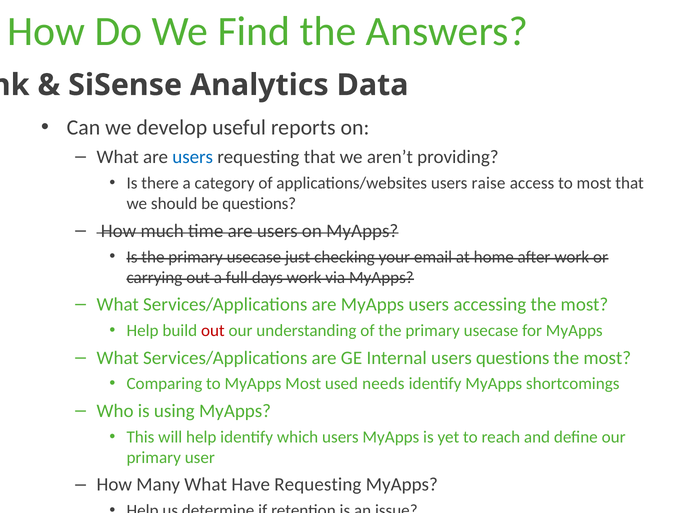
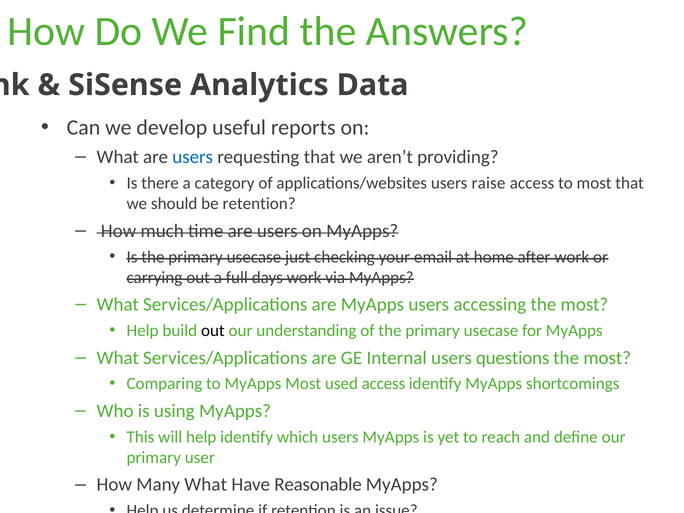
be questions: questions -> retention
out at (213, 331) colour: red -> black
used needs: needs -> access
Have Requesting: Requesting -> Reasonable
